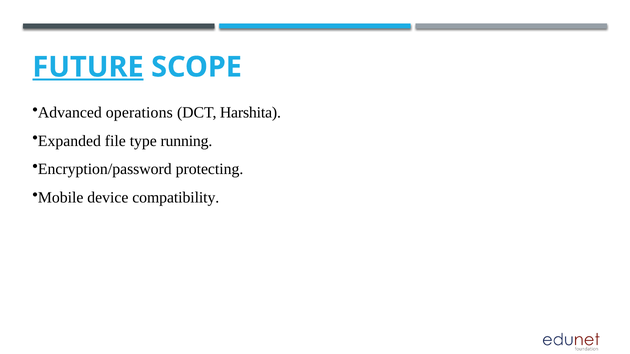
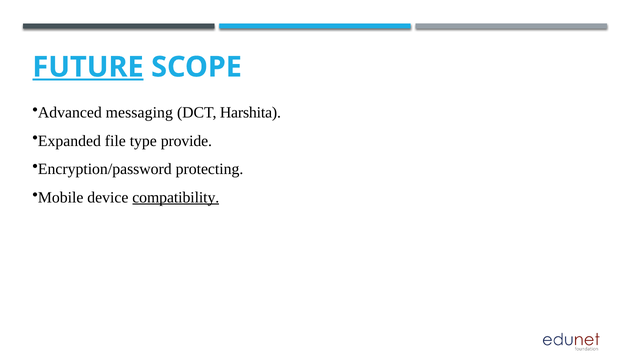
operations: operations -> messaging
running: running -> provide
compatibility underline: none -> present
